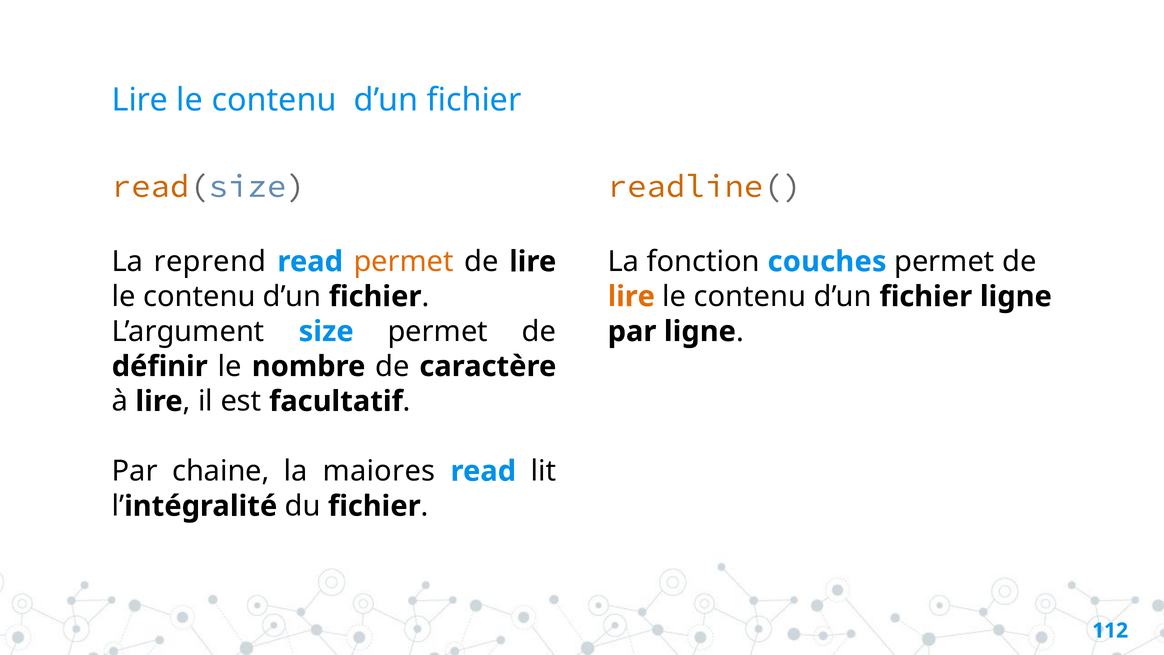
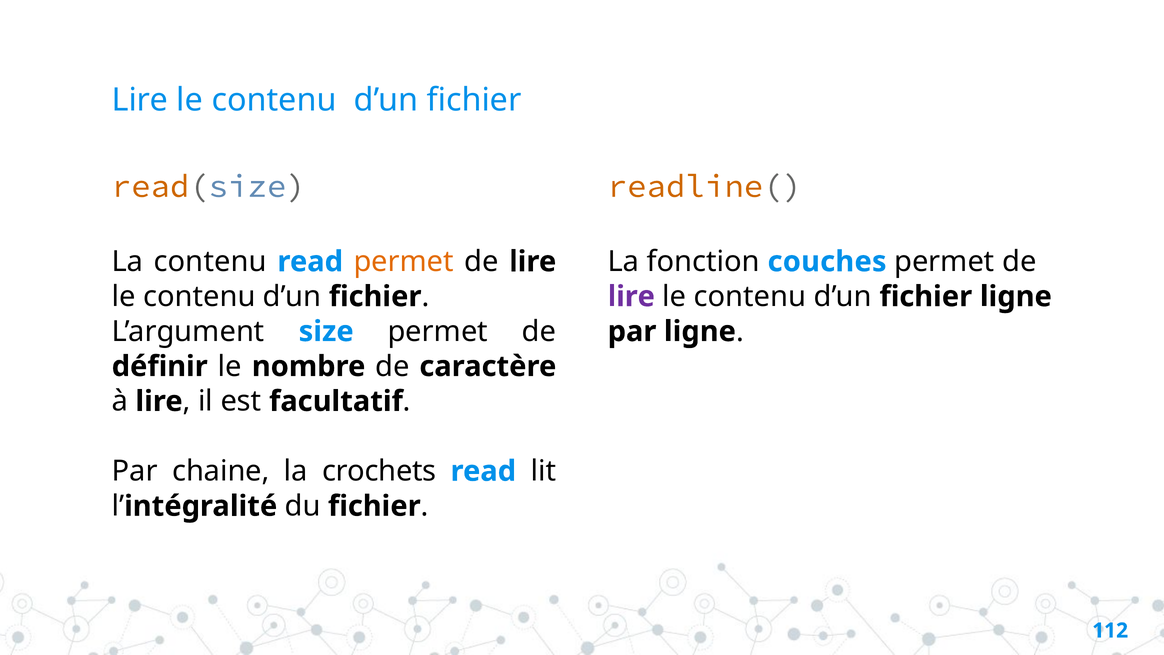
La reprend: reprend -> contenu
lire at (631, 296) colour: orange -> purple
maiores: maiores -> crochets
